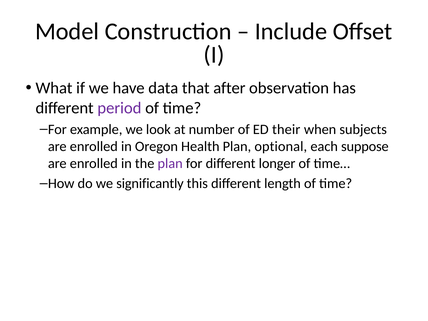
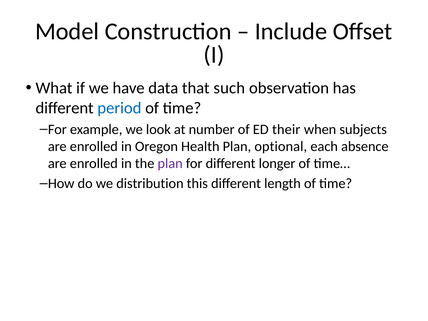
after: after -> such
period colour: purple -> blue
suppose: suppose -> absence
significantly: significantly -> distribution
